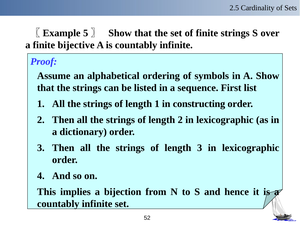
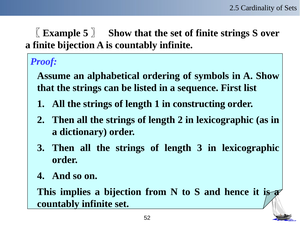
finite bijective: bijective -> bijection
